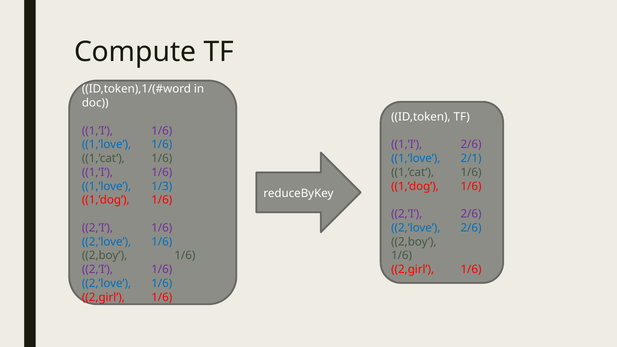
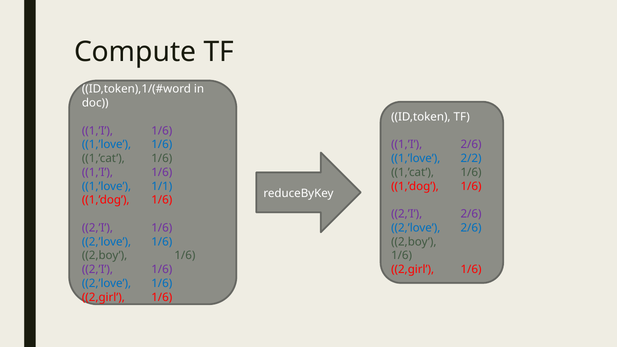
2/1: 2/1 -> 2/2
1/3: 1/3 -> 1/1
